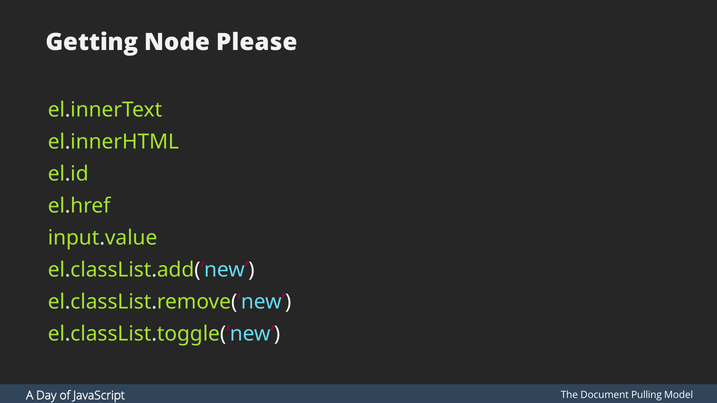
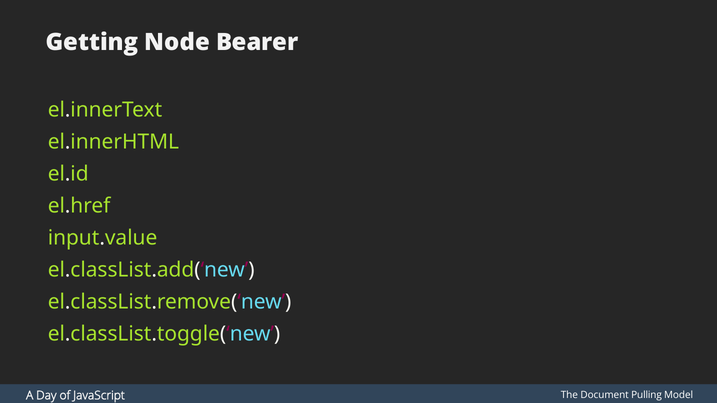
Please: Please -> Bearer
